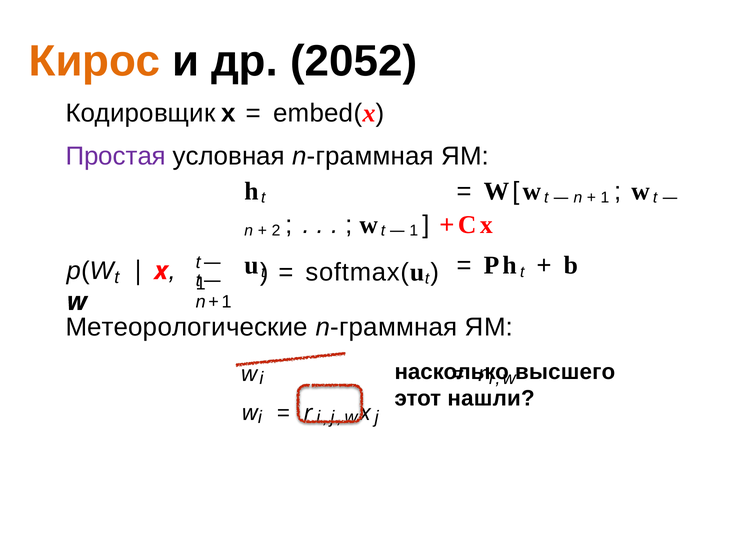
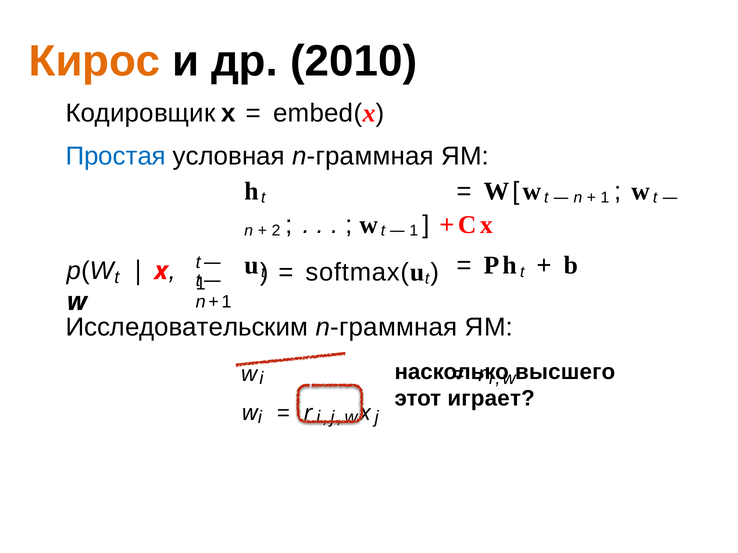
2052: 2052 -> 2010
Простая colour: purple -> blue
Метеорологические: Метеорологические -> Исследовательским
нашли: нашли -> играет
